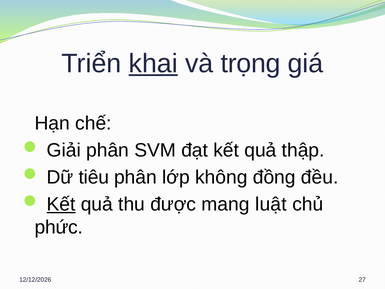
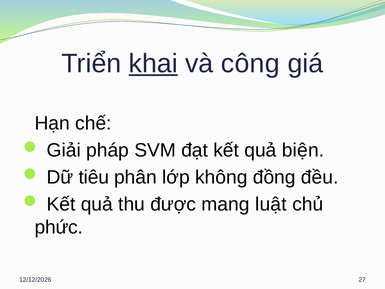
trọng: trọng -> công
Giải phân: phân -> pháp
thập: thập -> biện
Kết at (61, 204) underline: present -> none
